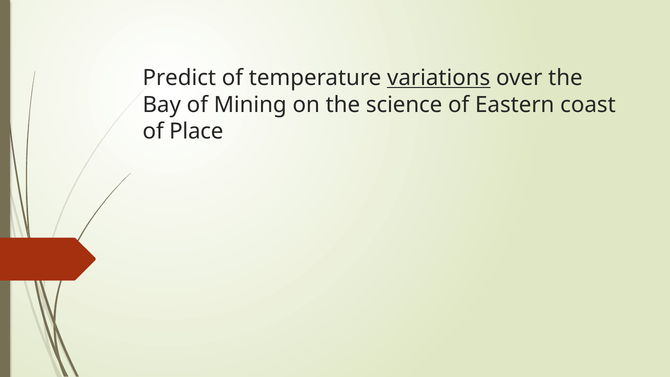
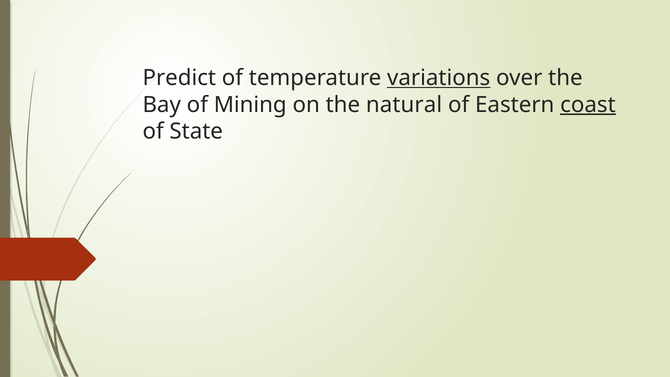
science: science -> natural
coast underline: none -> present
Place: Place -> State
